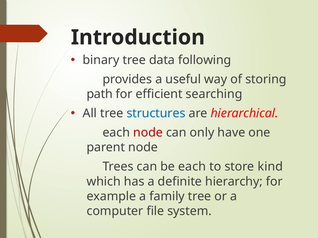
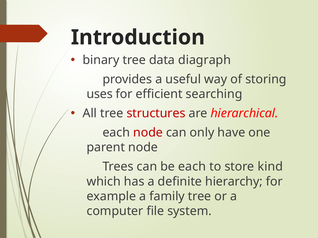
following: following -> diagraph
path: path -> uses
structures colour: blue -> red
